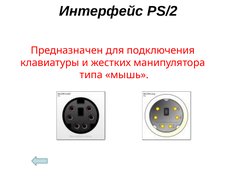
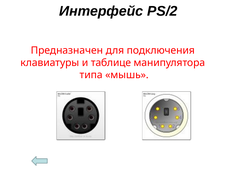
жестких: жестких -> таблице
